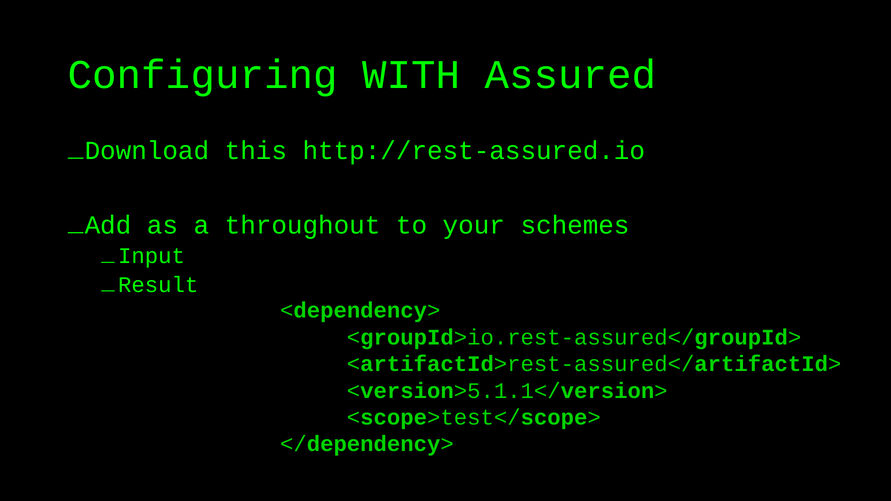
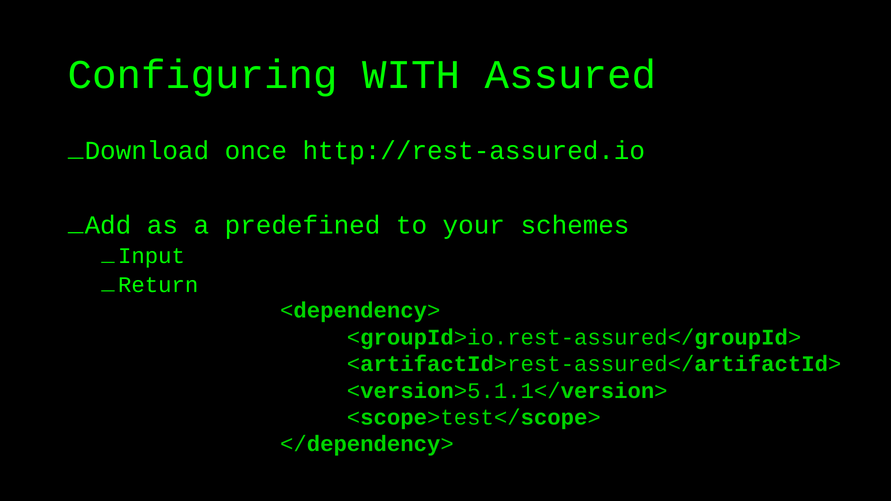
this: this -> once
throughout: throughout -> predefined
Result: Result -> Return
